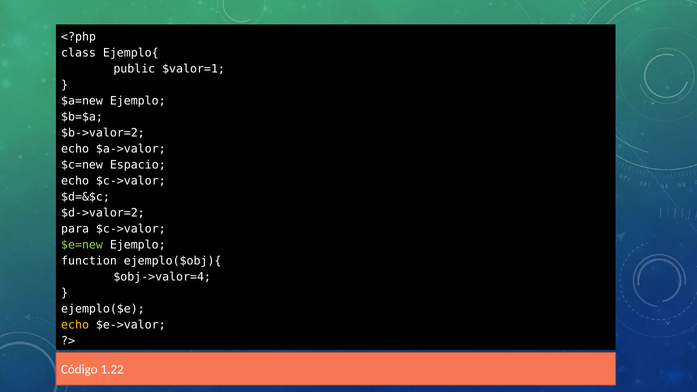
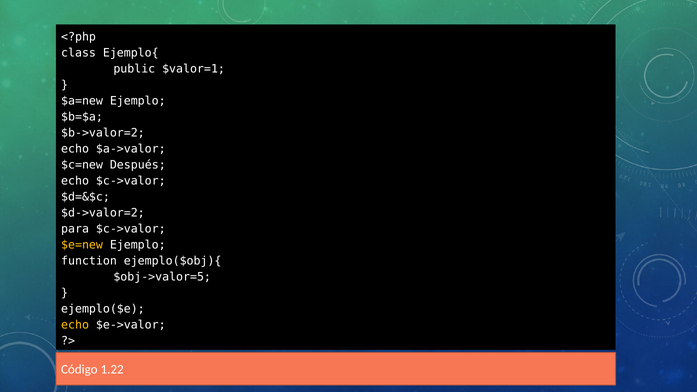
Espacio: Espacio -> Después
$e=new colour: light green -> yellow
$obj->valor=4: $obj->valor=4 -> $obj->valor=5
